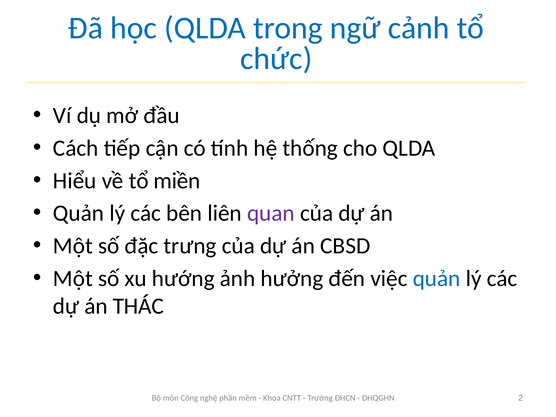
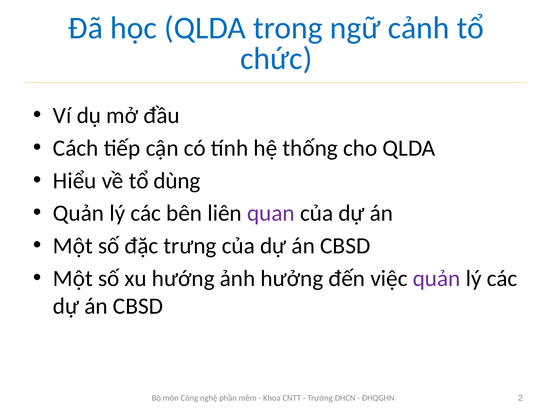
miền: miền -> dùng
quản at (437, 278) colour: blue -> purple
THÁC at (138, 306): THÁC -> CBSD
